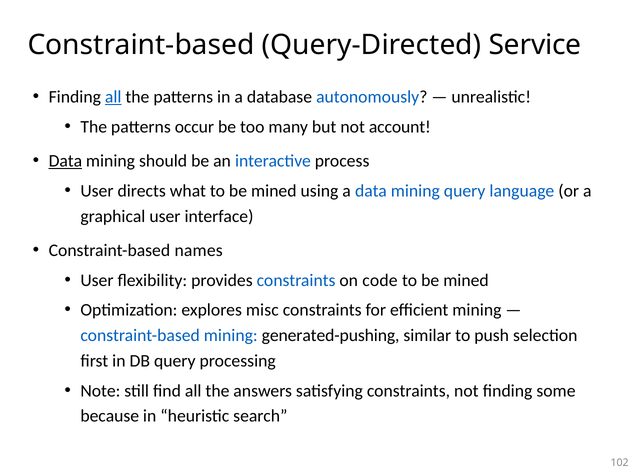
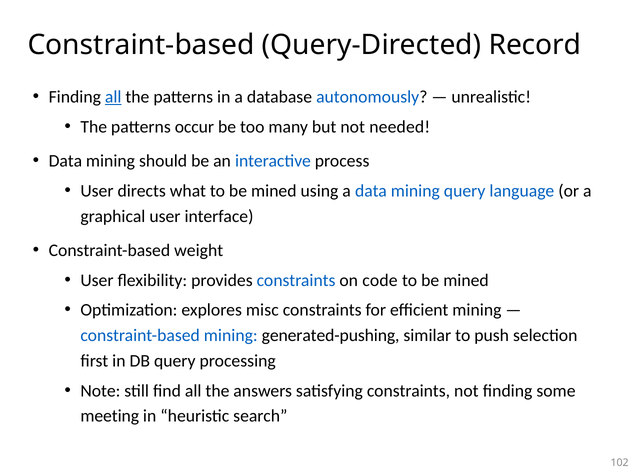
Service: Service -> Record
account: account -> needed
Data at (65, 161) underline: present -> none
names: names -> weight
because: because -> meeting
